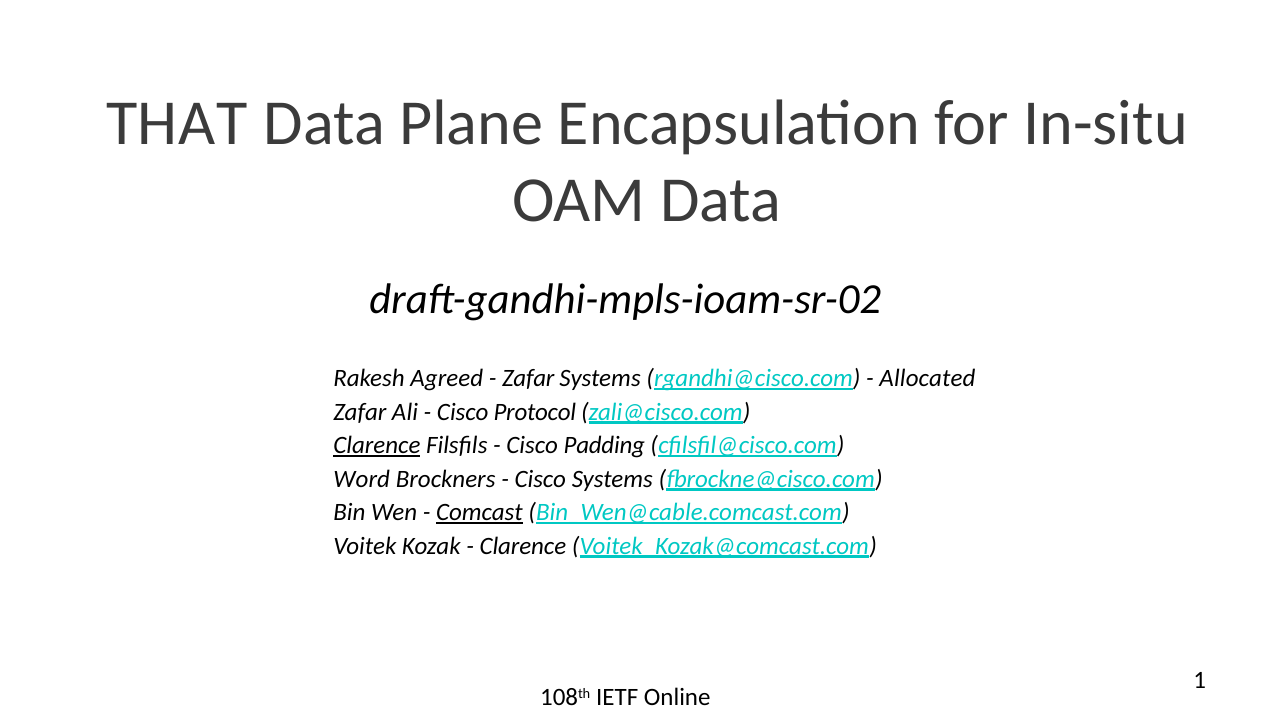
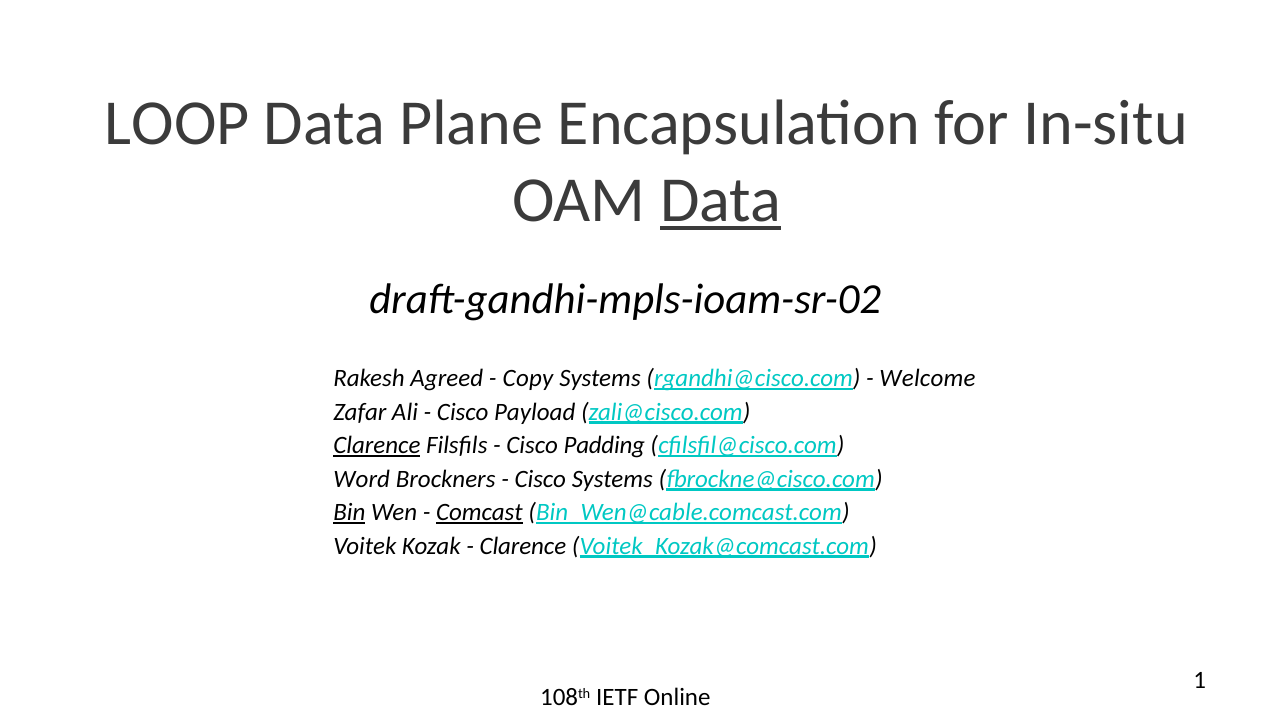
THAT: THAT -> LOOP
Data at (721, 201) underline: none -> present
Zafar at (528, 378): Zafar -> Copy
Allocated: Allocated -> Welcome
Protocol: Protocol -> Payload
Bin underline: none -> present
